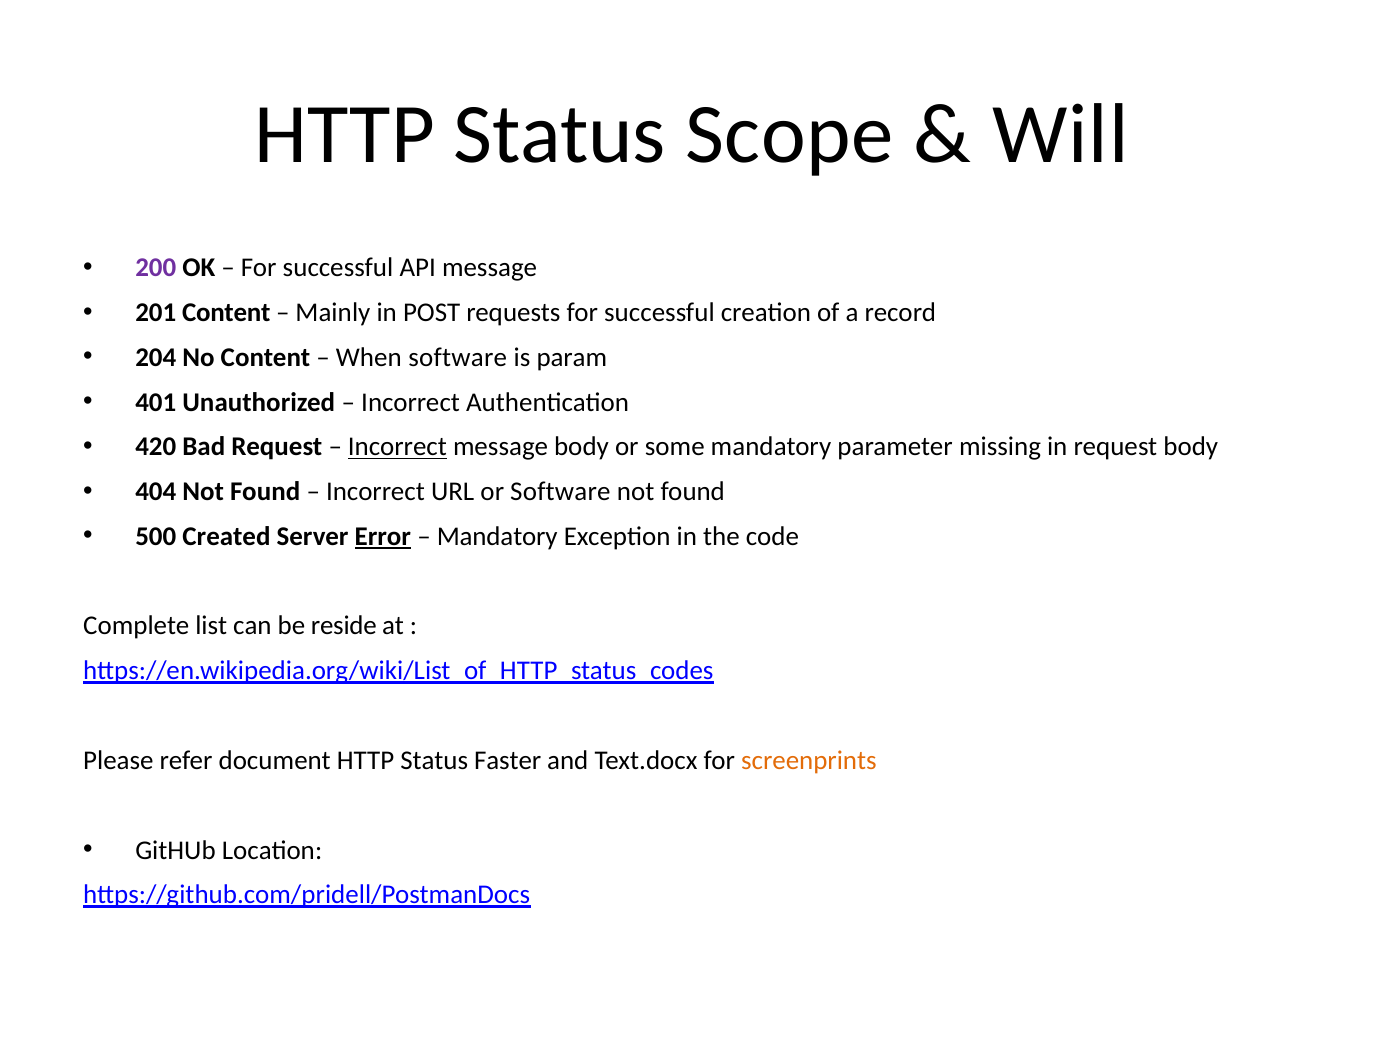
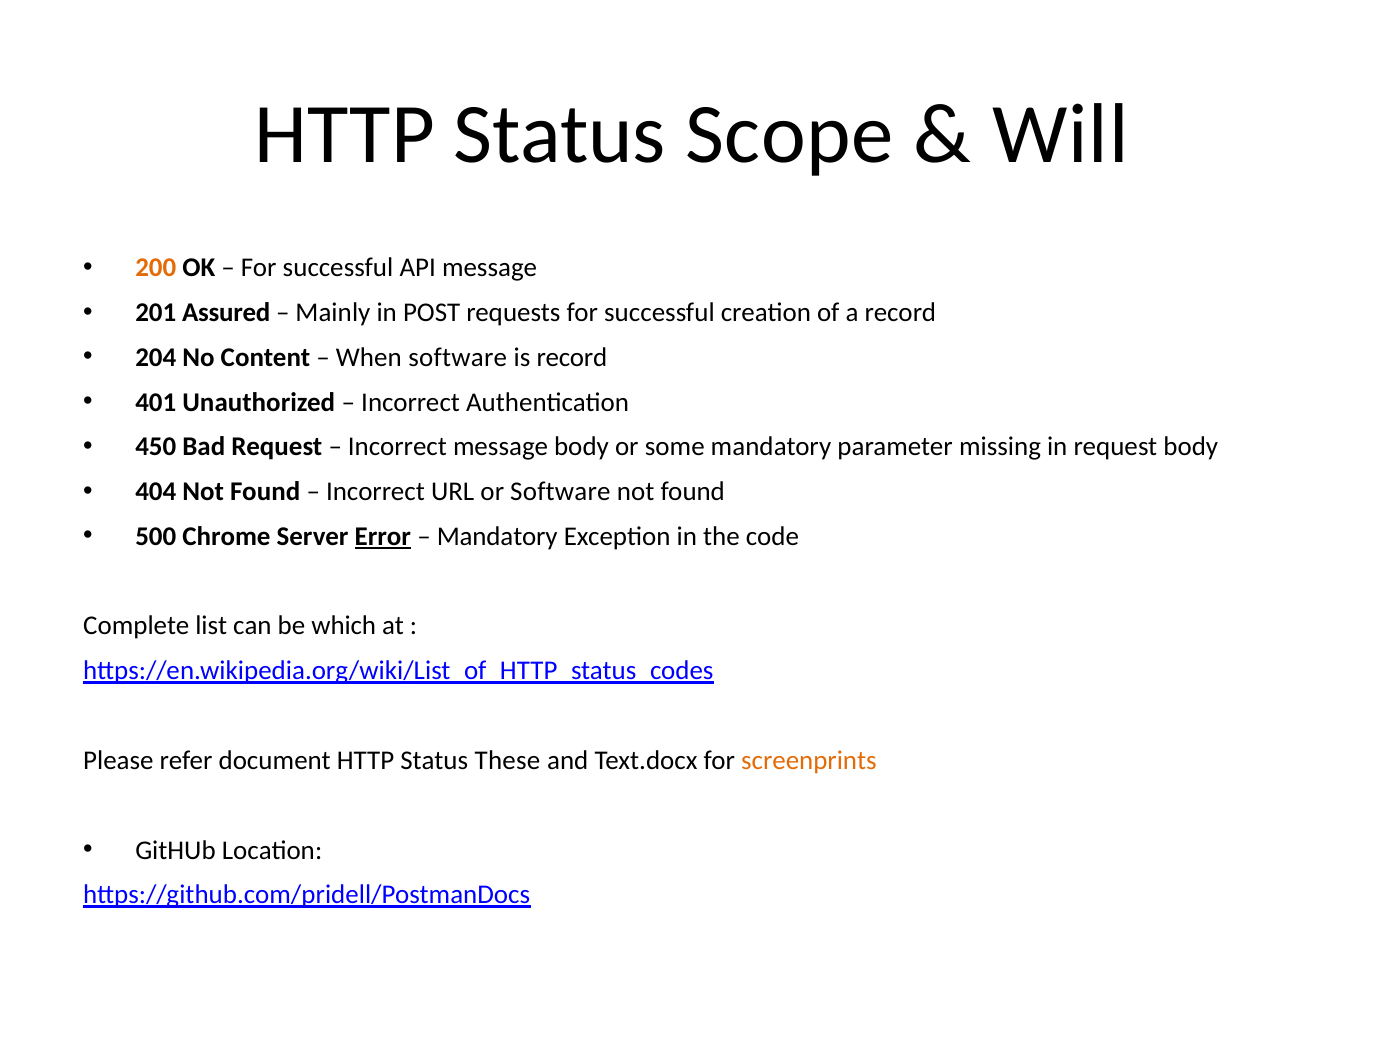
200 colour: purple -> orange
201 Content: Content -> Assured
is param: param -> record
420: 420 -> 450
Incorrect at (397, 447) underline: present -> none
Created: Created -> Chrome
reside: reside -> which
Faster: Faster -> These
